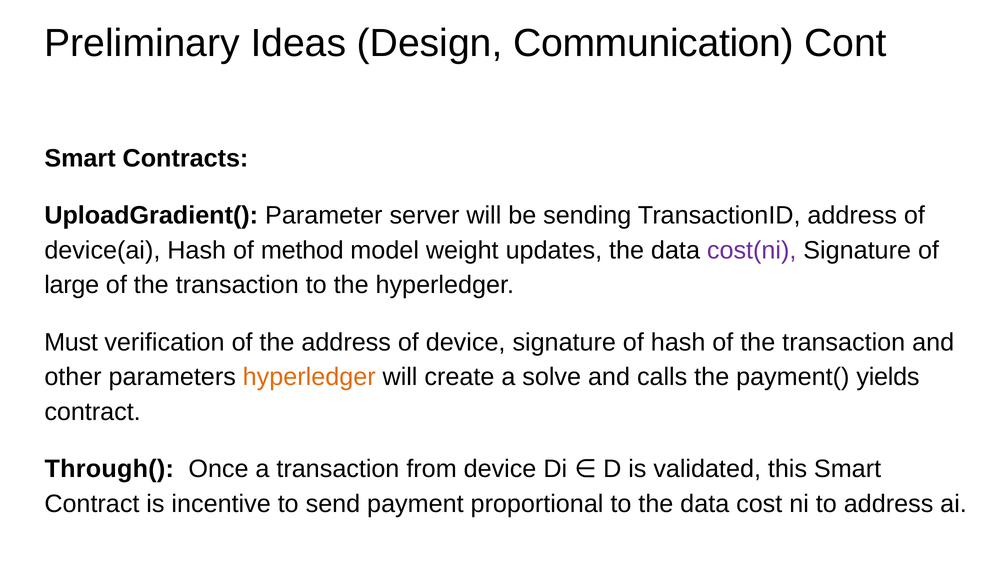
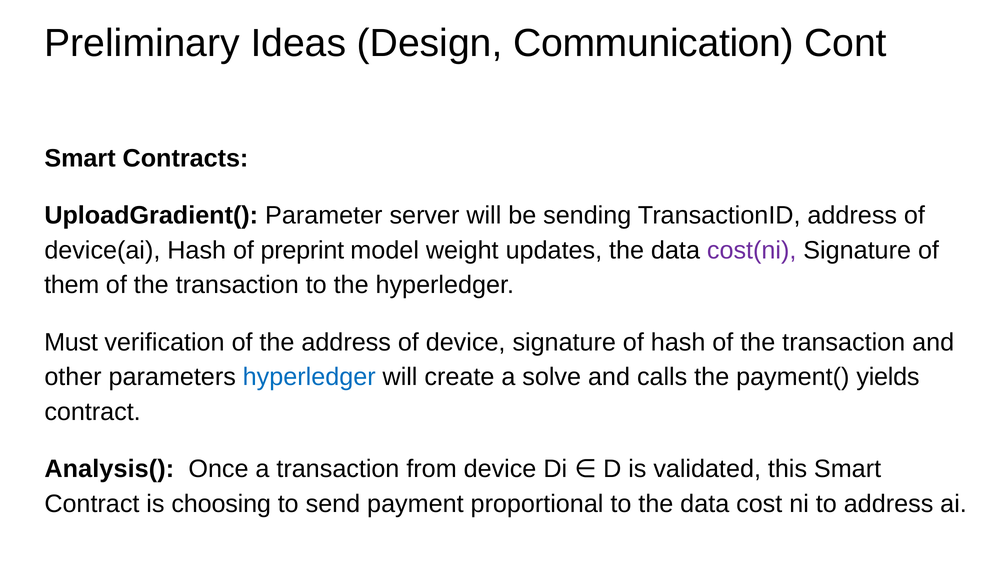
method: method -> preprint
large: large -> them
hyperledger at (309, 377) colour: orange -> blue
Through(: Through( -> Analysis(
incentive: incentive -> choosing
